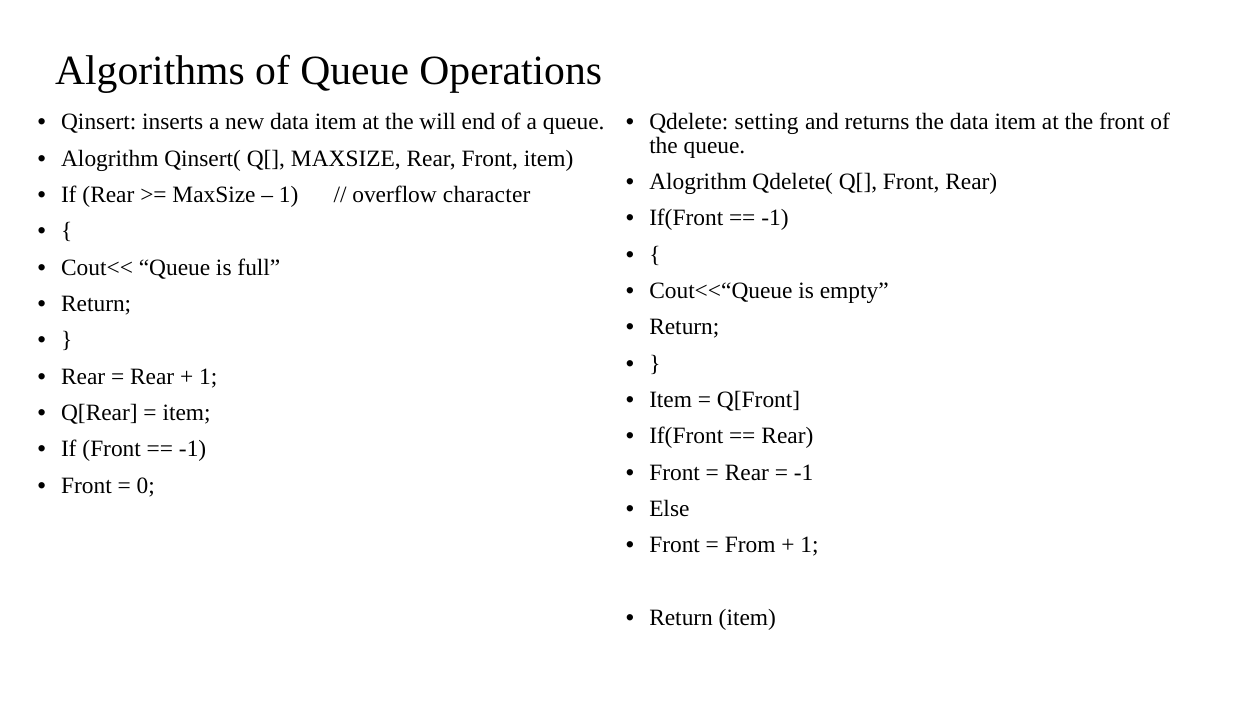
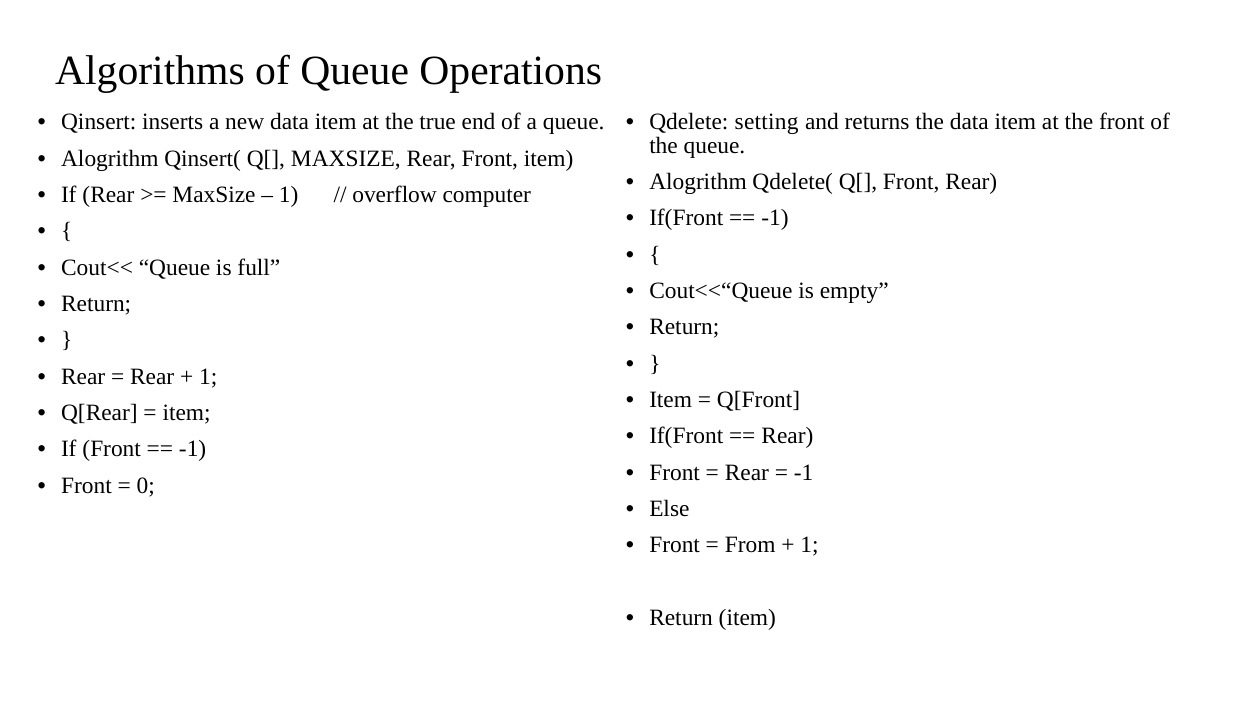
will: will -> true
character: character -> computer
